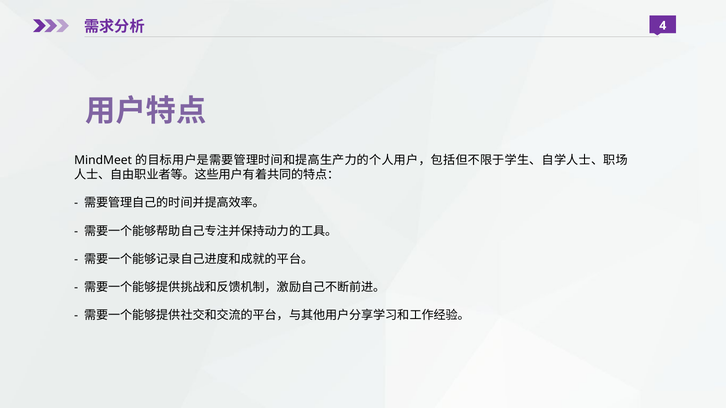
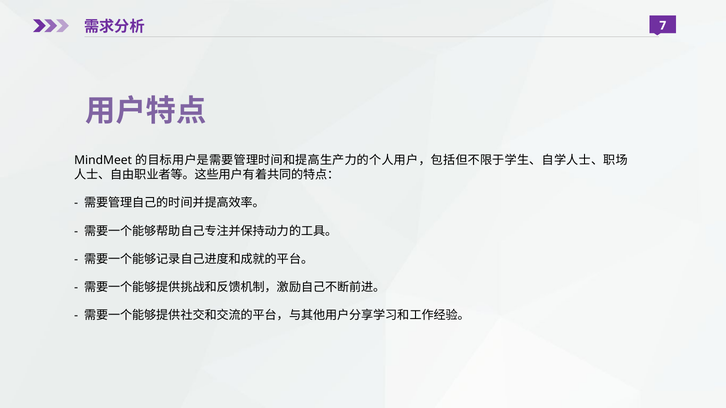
4: 4 -> 7
